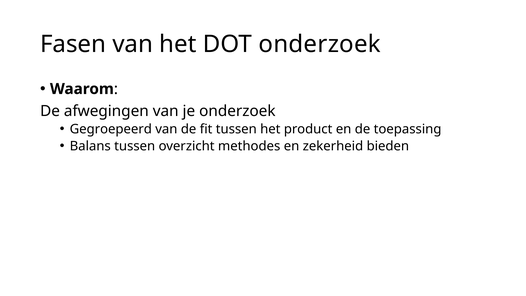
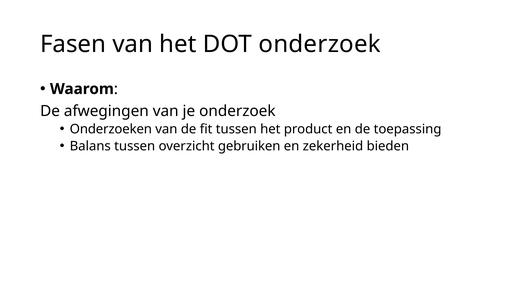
Gegroepeerd: Gegroepeerd -> Onderzoeken
methodes: methodes -> gebruiken
